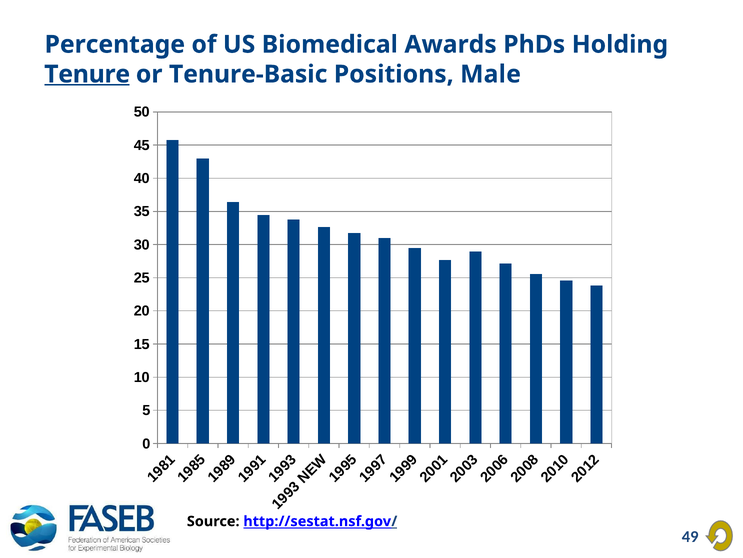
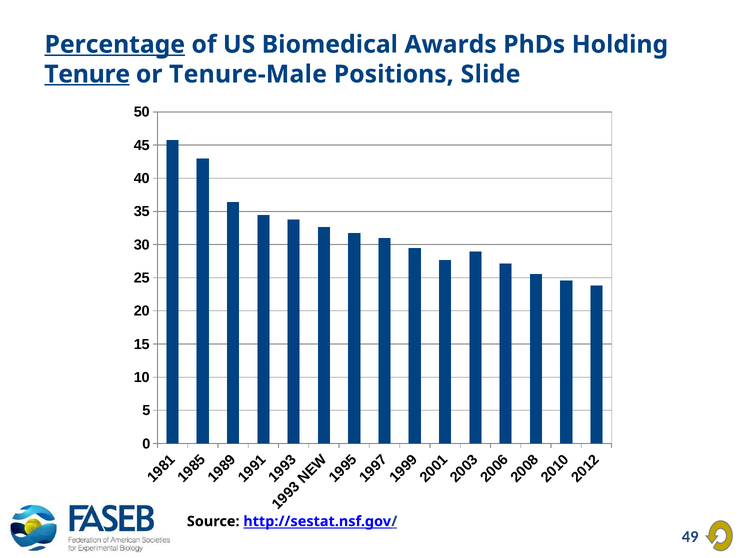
Percentage underline: none -> present
Tenure-Basic: Tenure-Basic -> Tenure-Male
Male: Male -> Slide
